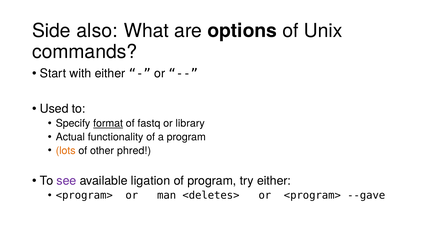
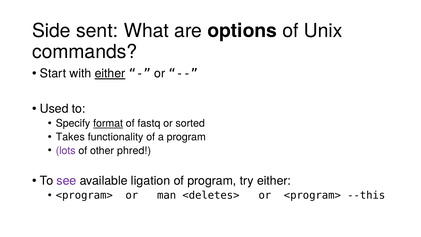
also: also -> sent
either at (110, 74) underline: none -> present
library: library -> sorted
Actual: Actual -> Takes
lots colour: orange -> purple
--gave: --gave -> --this
